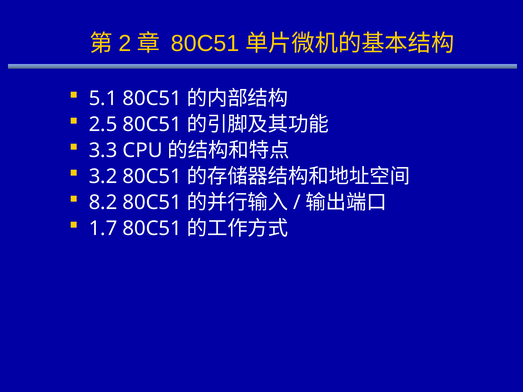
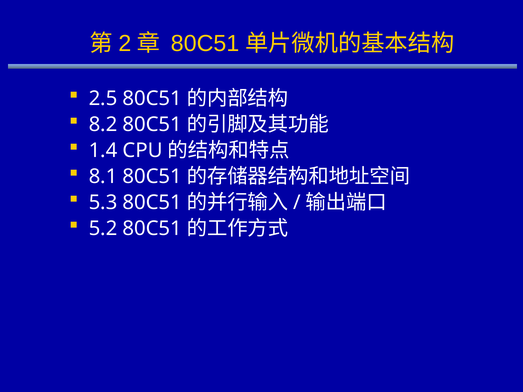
5.1: 5.1 -> 2.5
2.5: 2.5 -> 8.2
3.3: 3.3 -> 1.4
3.2: 3.2 -> 8.1
8.2: 8.2 -> 5.3
1.7: 1.7 -> 5.2
